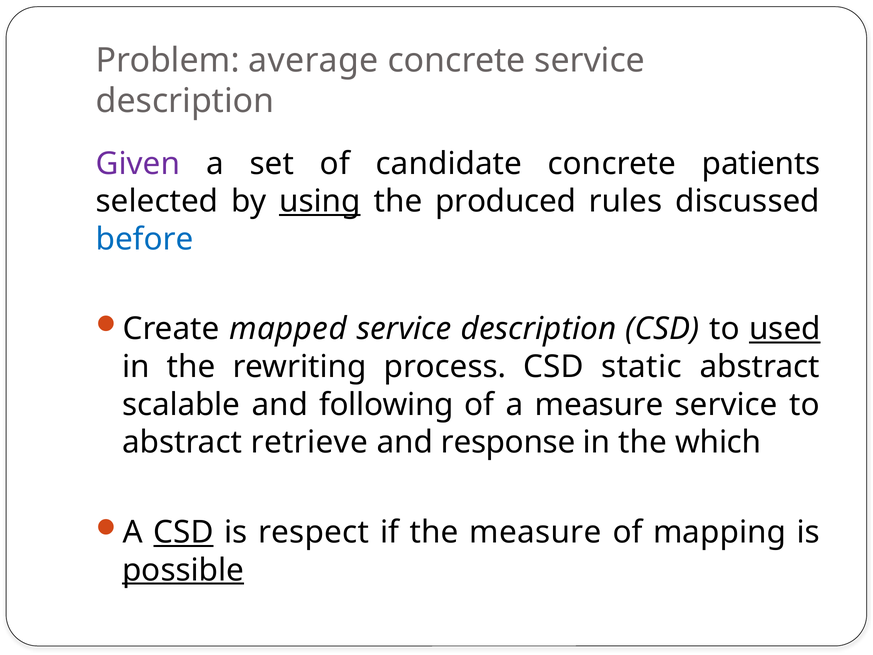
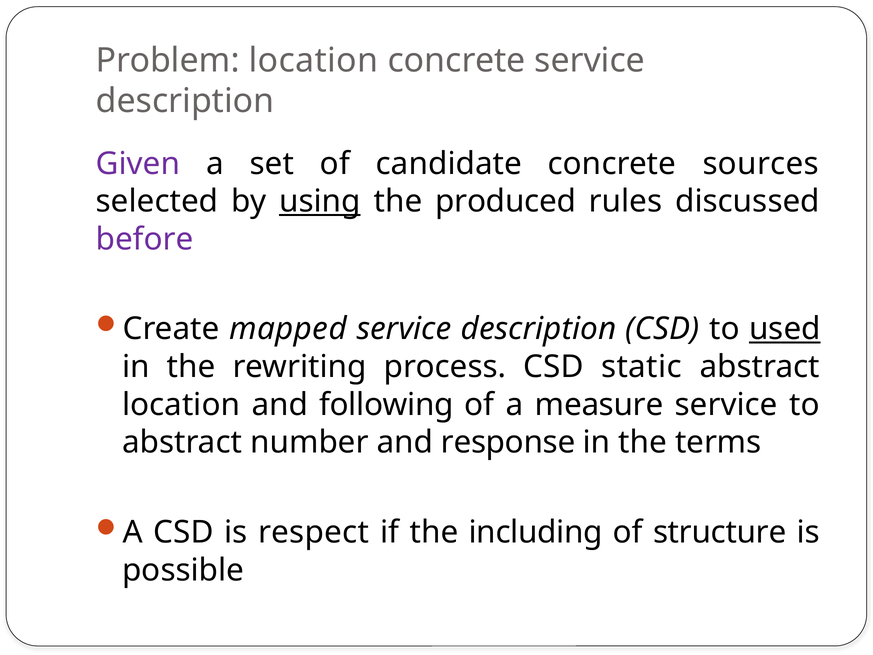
Problem average: average -> location
patients: patients -> sources
before colour: blue -> purple
scalable at (181, 405): scalable -> location
retrieve: retrieve -> number
which: which -> terms
CSD at (183, 532) underline: present -> none
the measure: measure -> including
mapping: mapping -> structure
possible underline: present -> none
